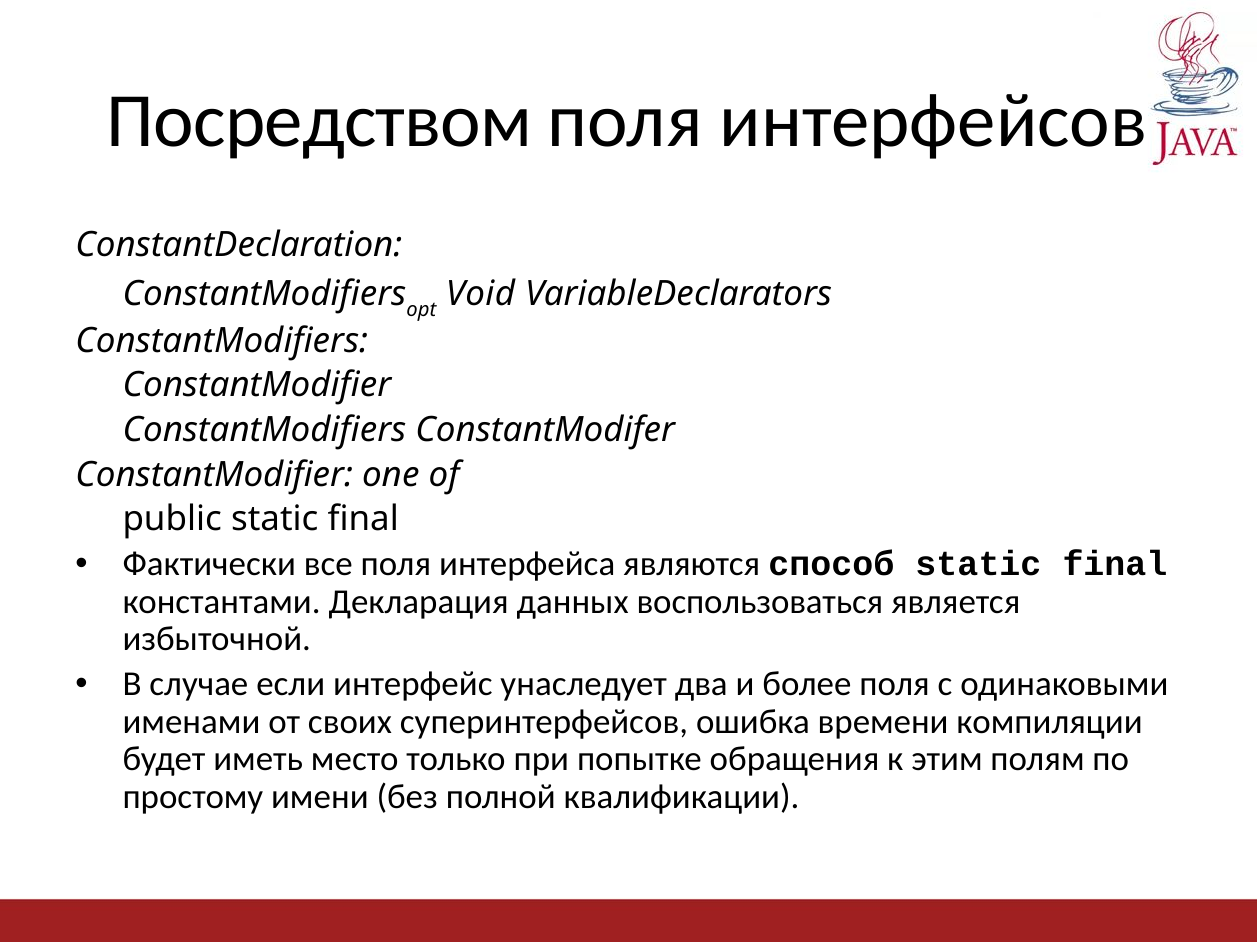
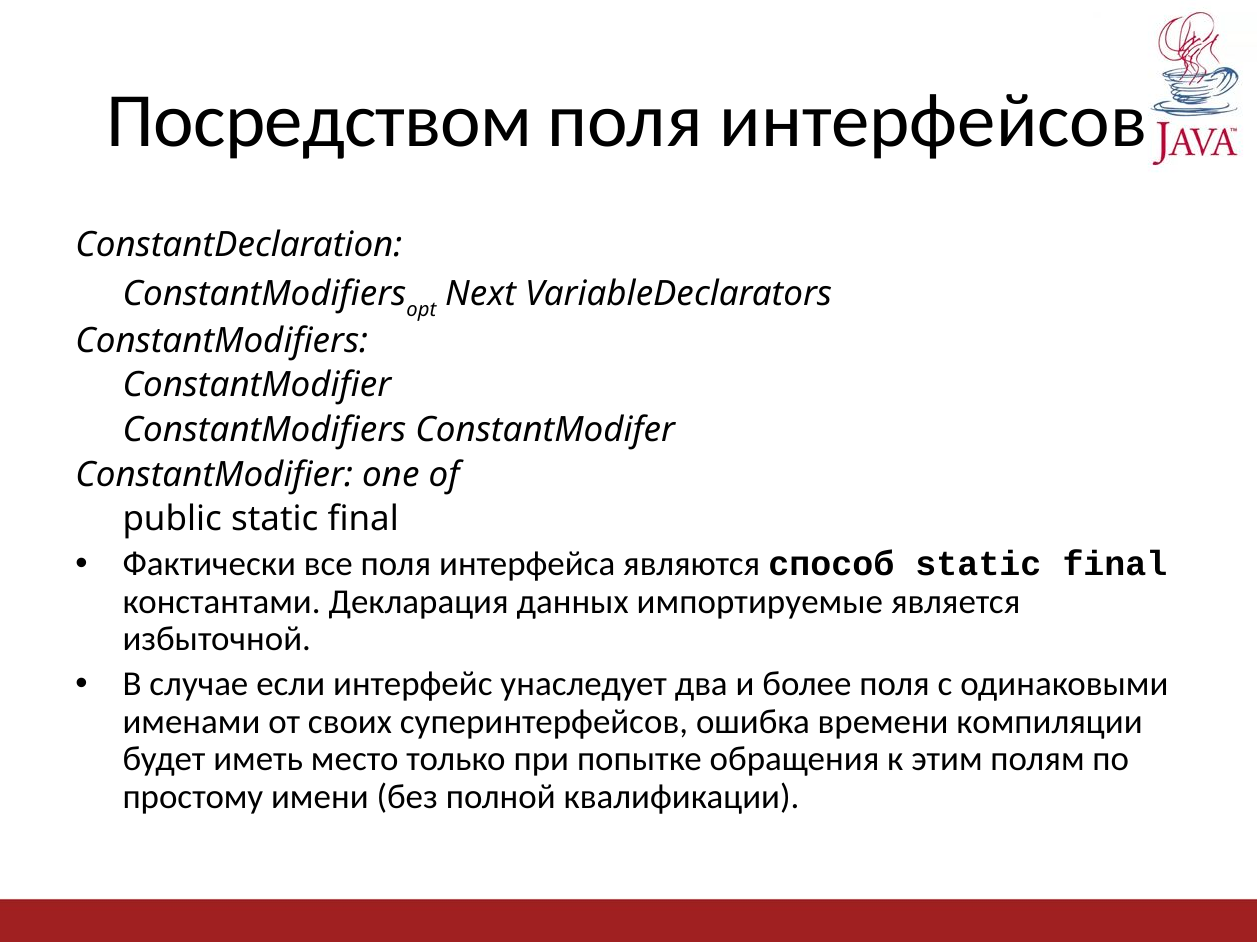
Void: Void -> Next
воспользоваться: воспользоваться -> импортируемые
